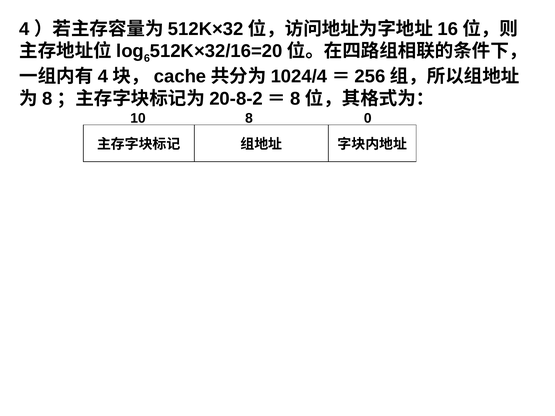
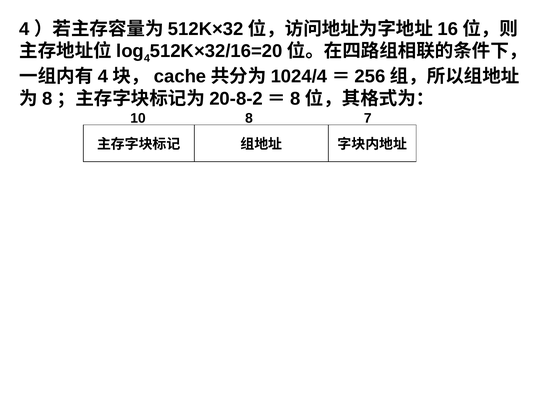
6: 6 -> 4
0: 0 -> 7
